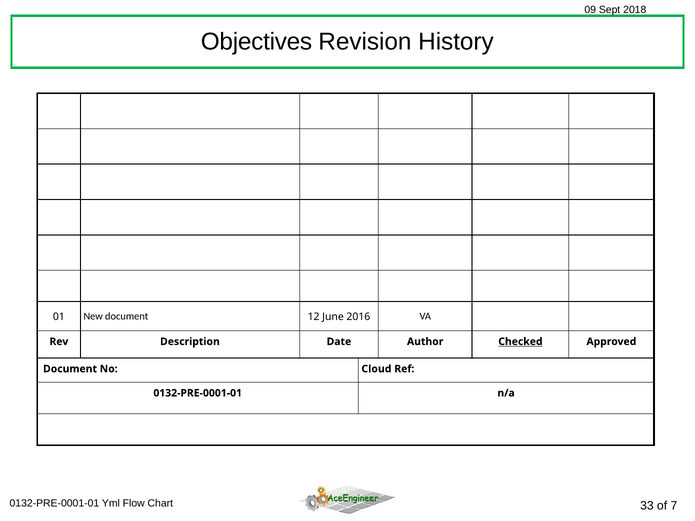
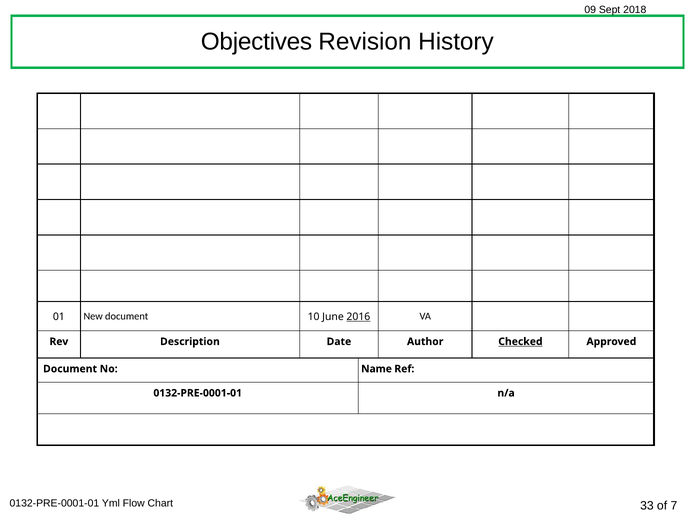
12: 12 -> 10
2016 underline: none -> present
Cloud: Cloud -> Name
